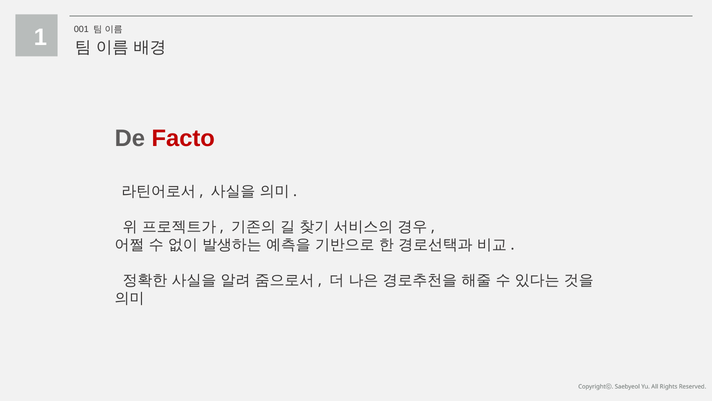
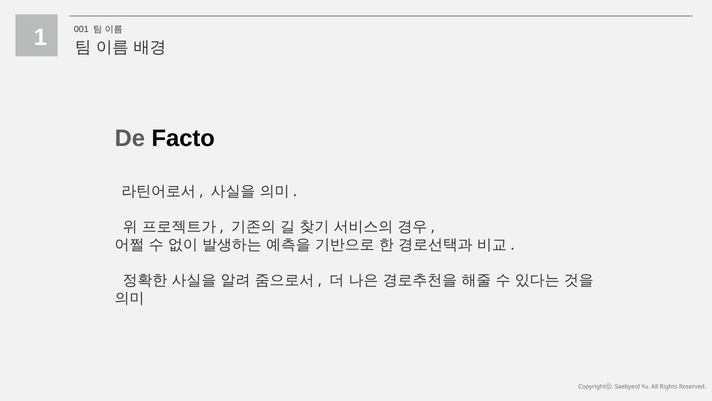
Facto colour: red -> black
